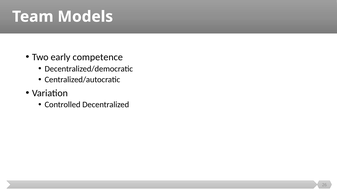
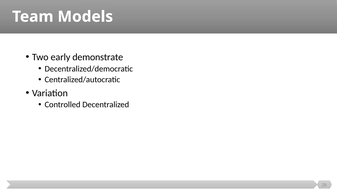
competence: competence -> demonstrate
